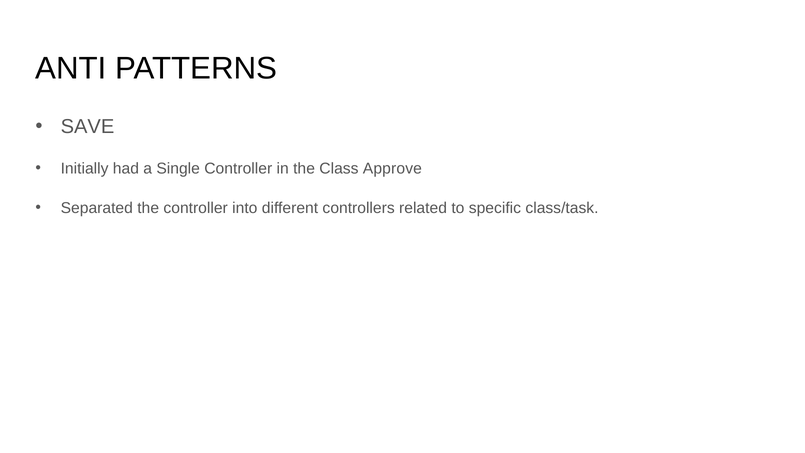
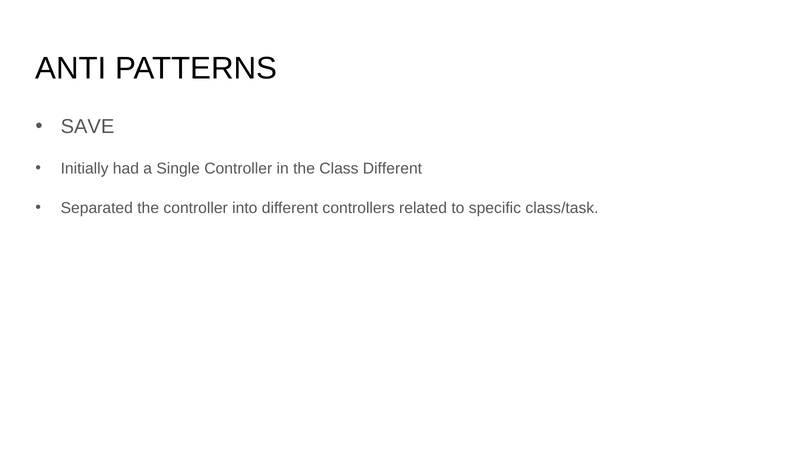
Class Approve: Approve -> Different
